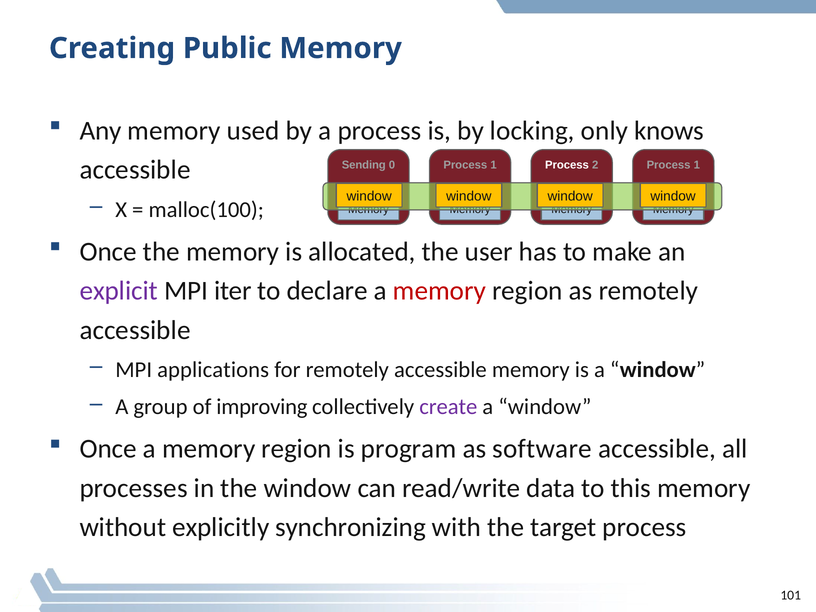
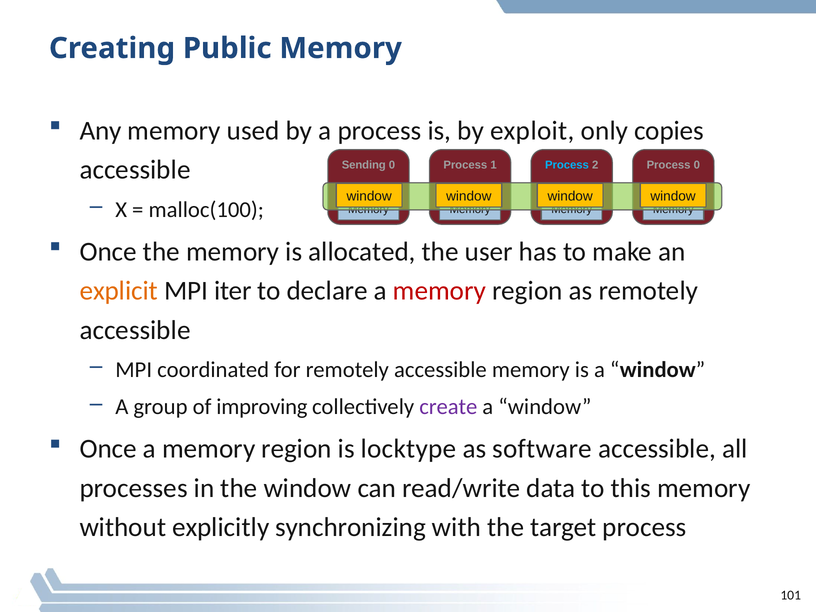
locking: locking -> exploit
knows: knows -> copies
Process at (567, 165) colour: white -> light blue
2 Process 1: 1 -> 0
explicit colour: purple -> orange
applications: applications -> coordinated
program: program -> locktype
